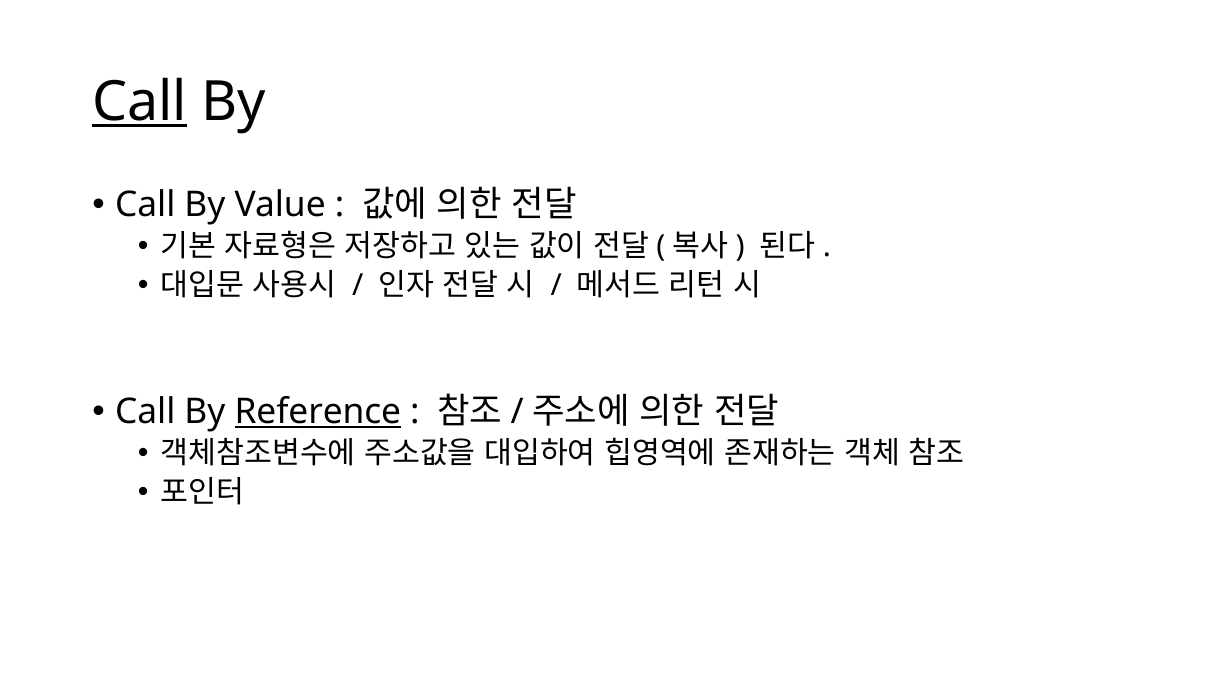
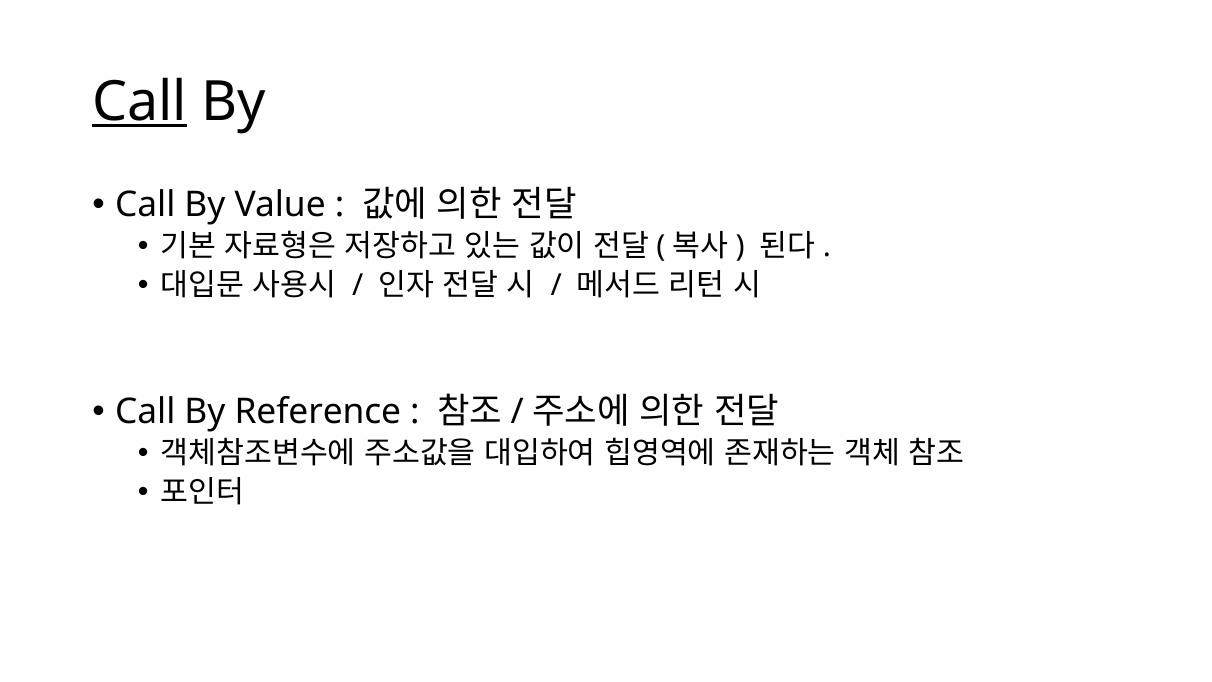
Reference underline: present -> none
